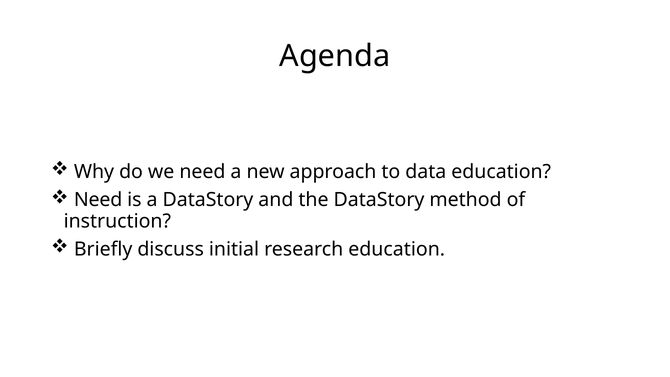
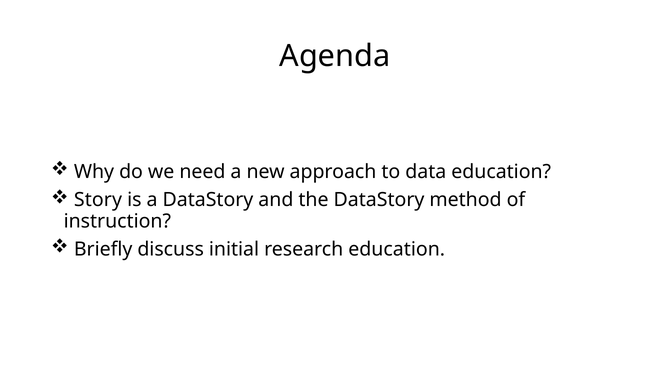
Need at (98, 200): Need -> Story
